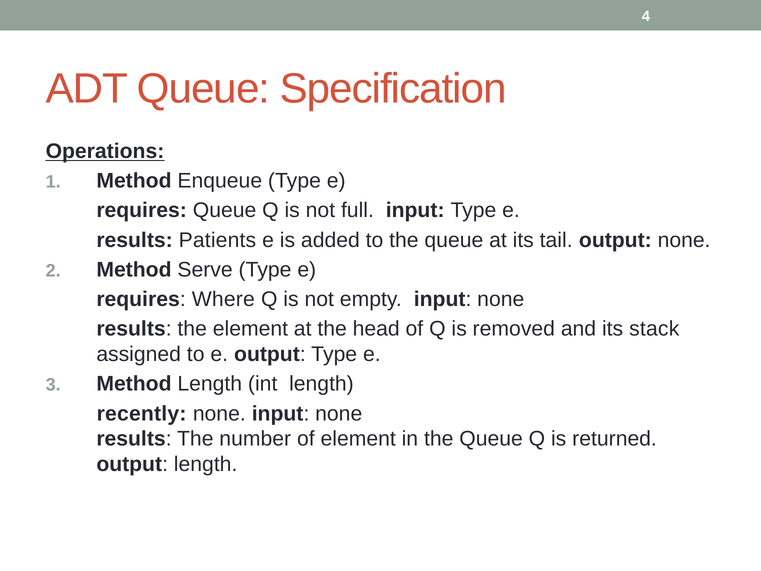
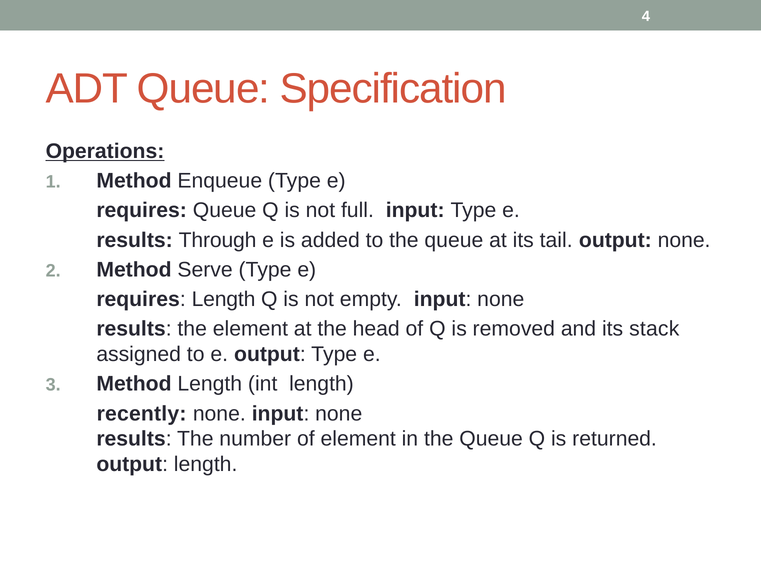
Patients: Patients -> Through
requires Where: Where -> Length
